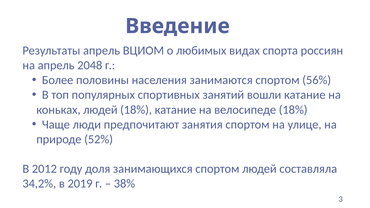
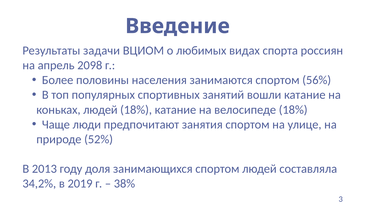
Результаты апрель: апрель -> задачи
2048: 2048 -> 2098
2012: 2012 -> 2013
